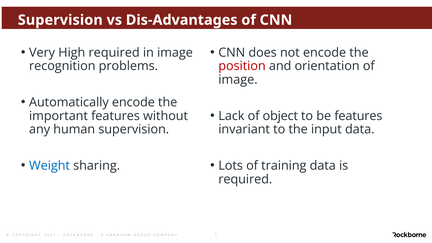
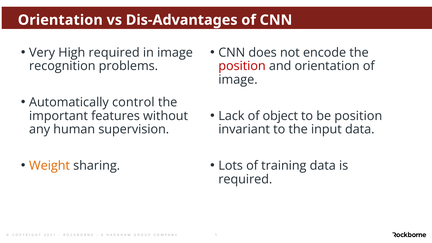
Supervision at (60, 20): Supervision -> Orientation
Automatically encode: encode -> control
be features: features -> position
Weight colour: blue -> orange
